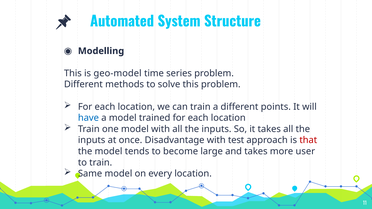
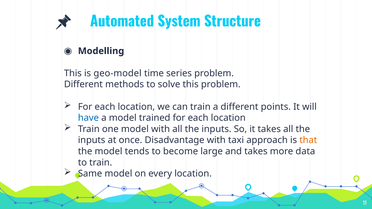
test: test -> taxi
that colour: red -> orange
user: user -> data
